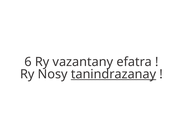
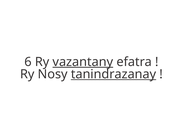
vazantany underline: none -> present
